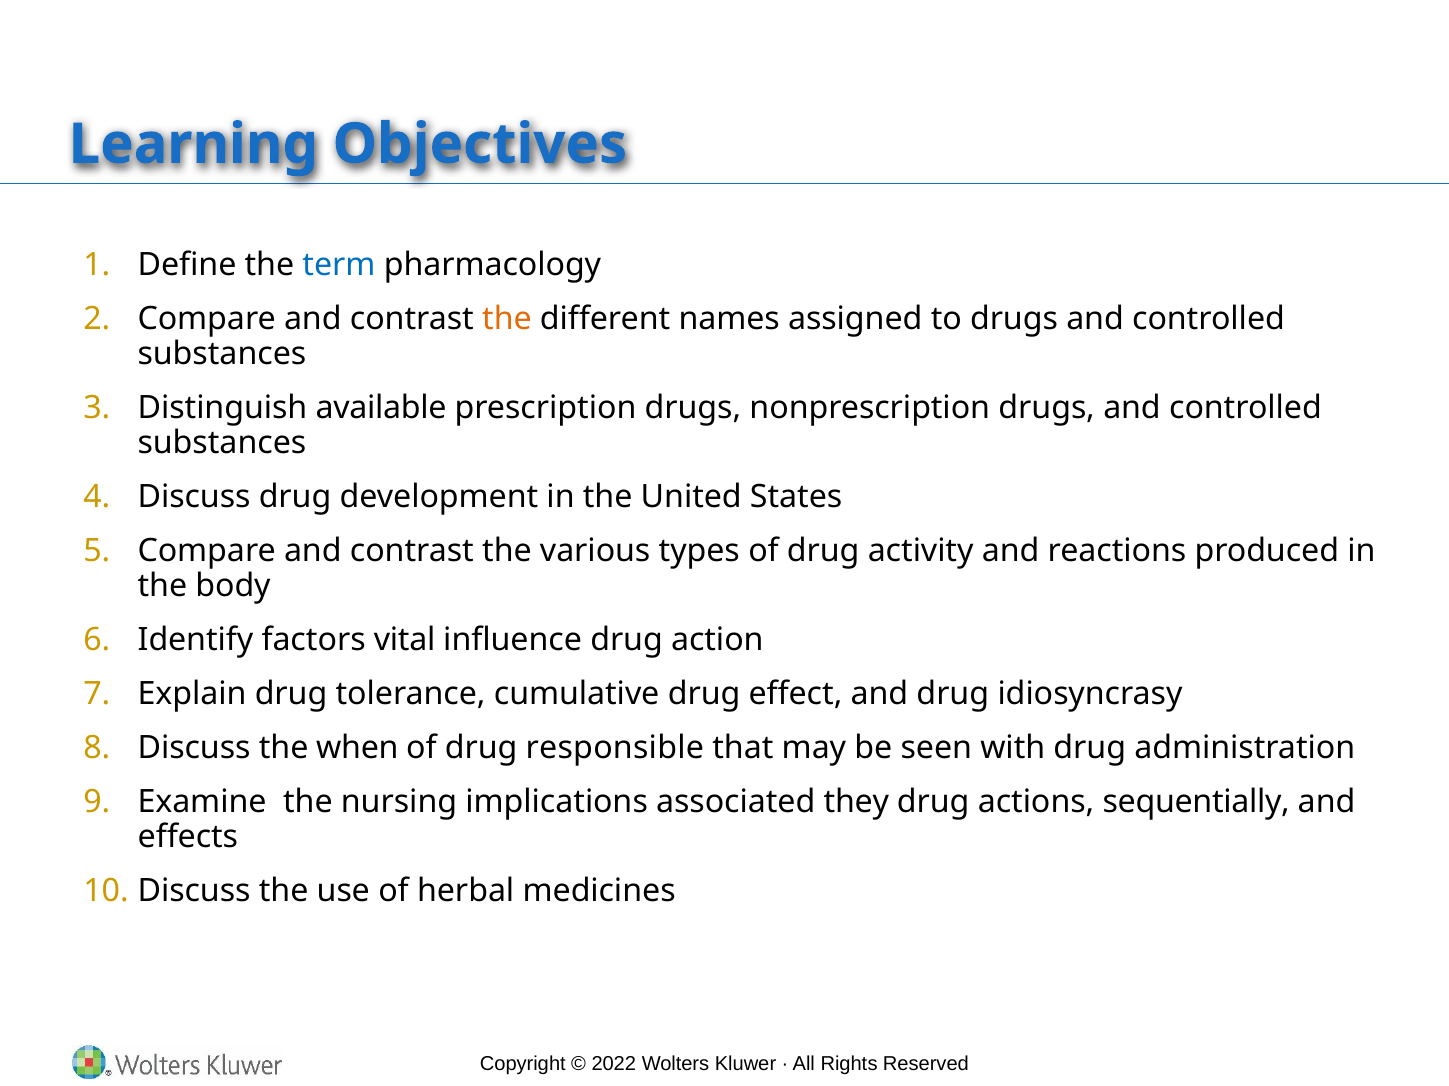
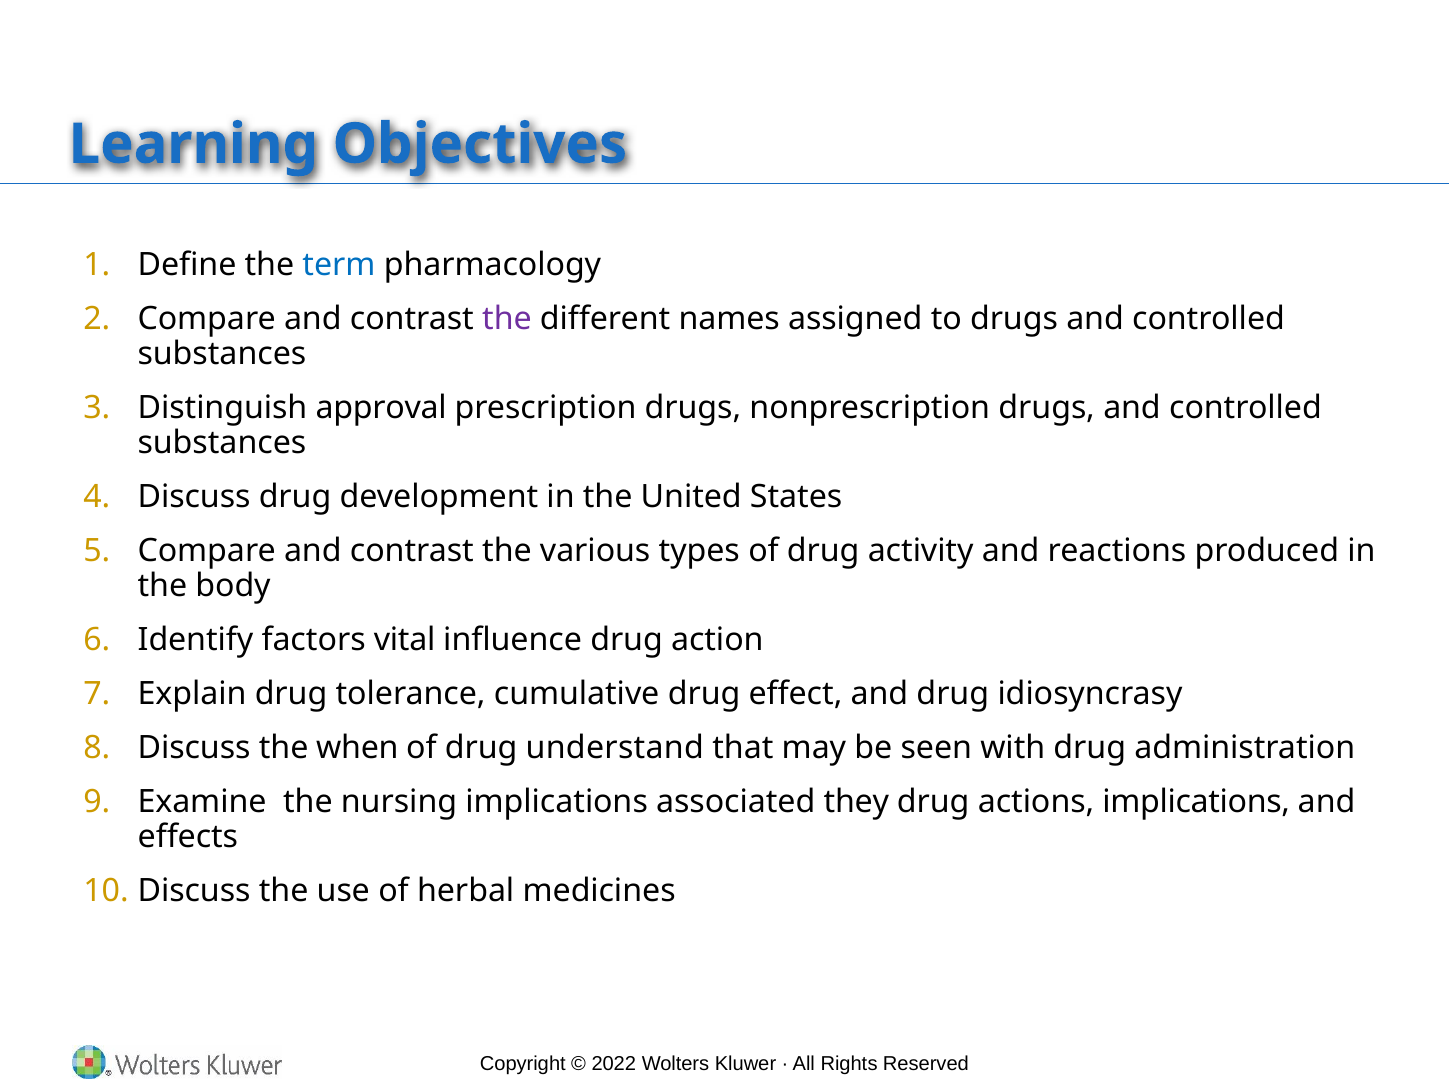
the at (507, 320) colour: orange -> purple
available: available -> approval
responsible: responsible -> understand
actions sequentially: sequentially -> implications
